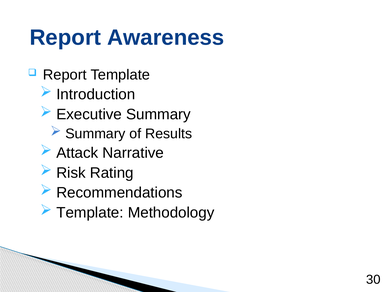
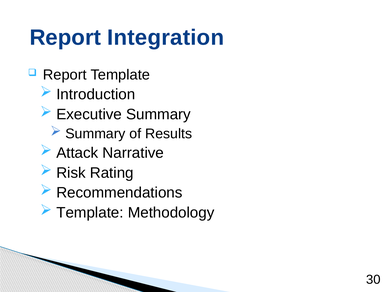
Awareness: Awareness -> Integration
